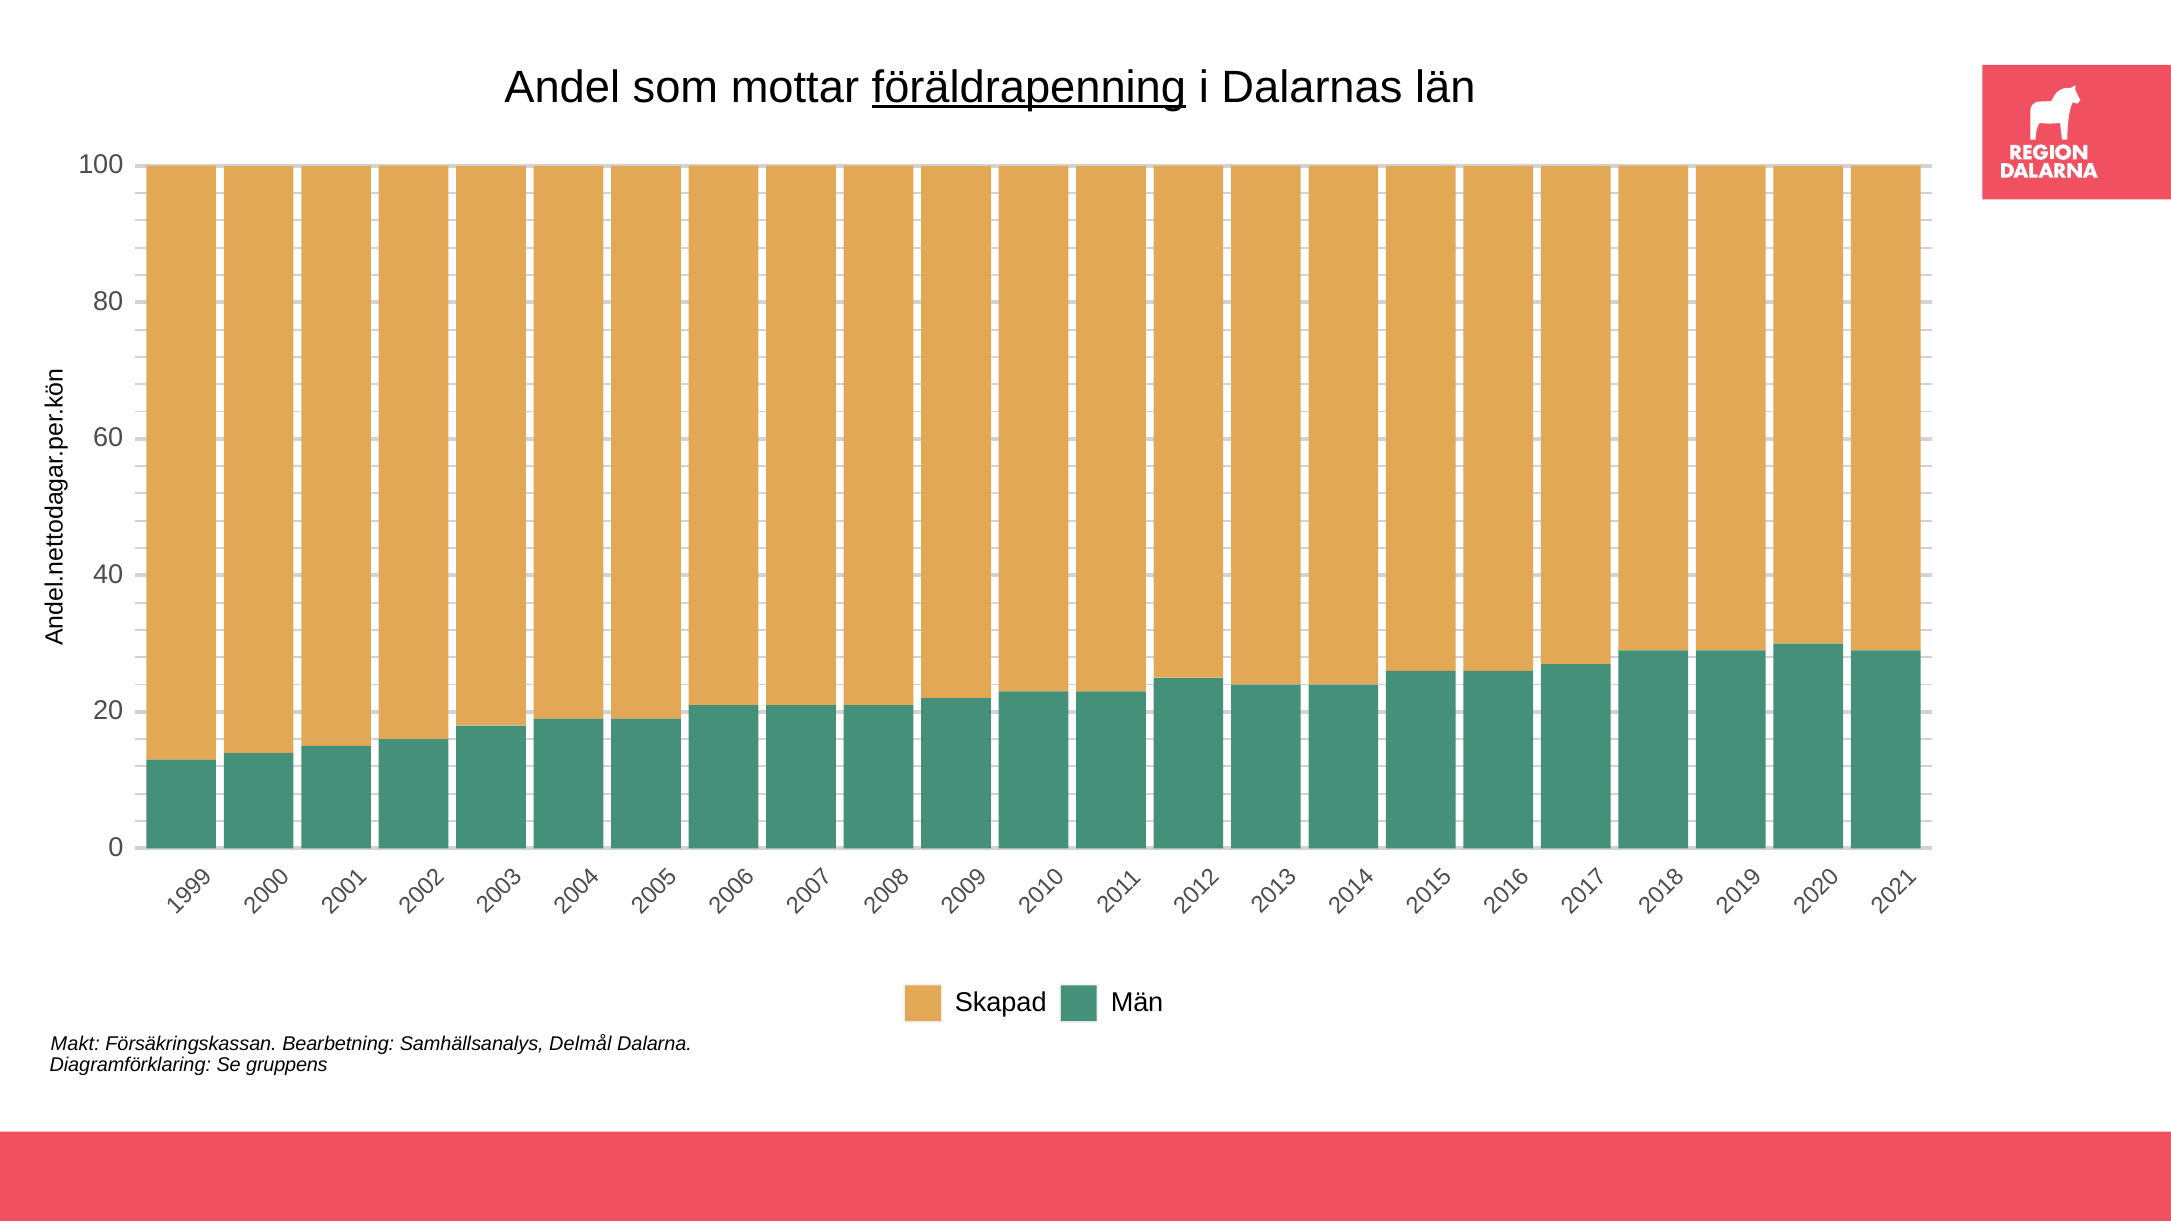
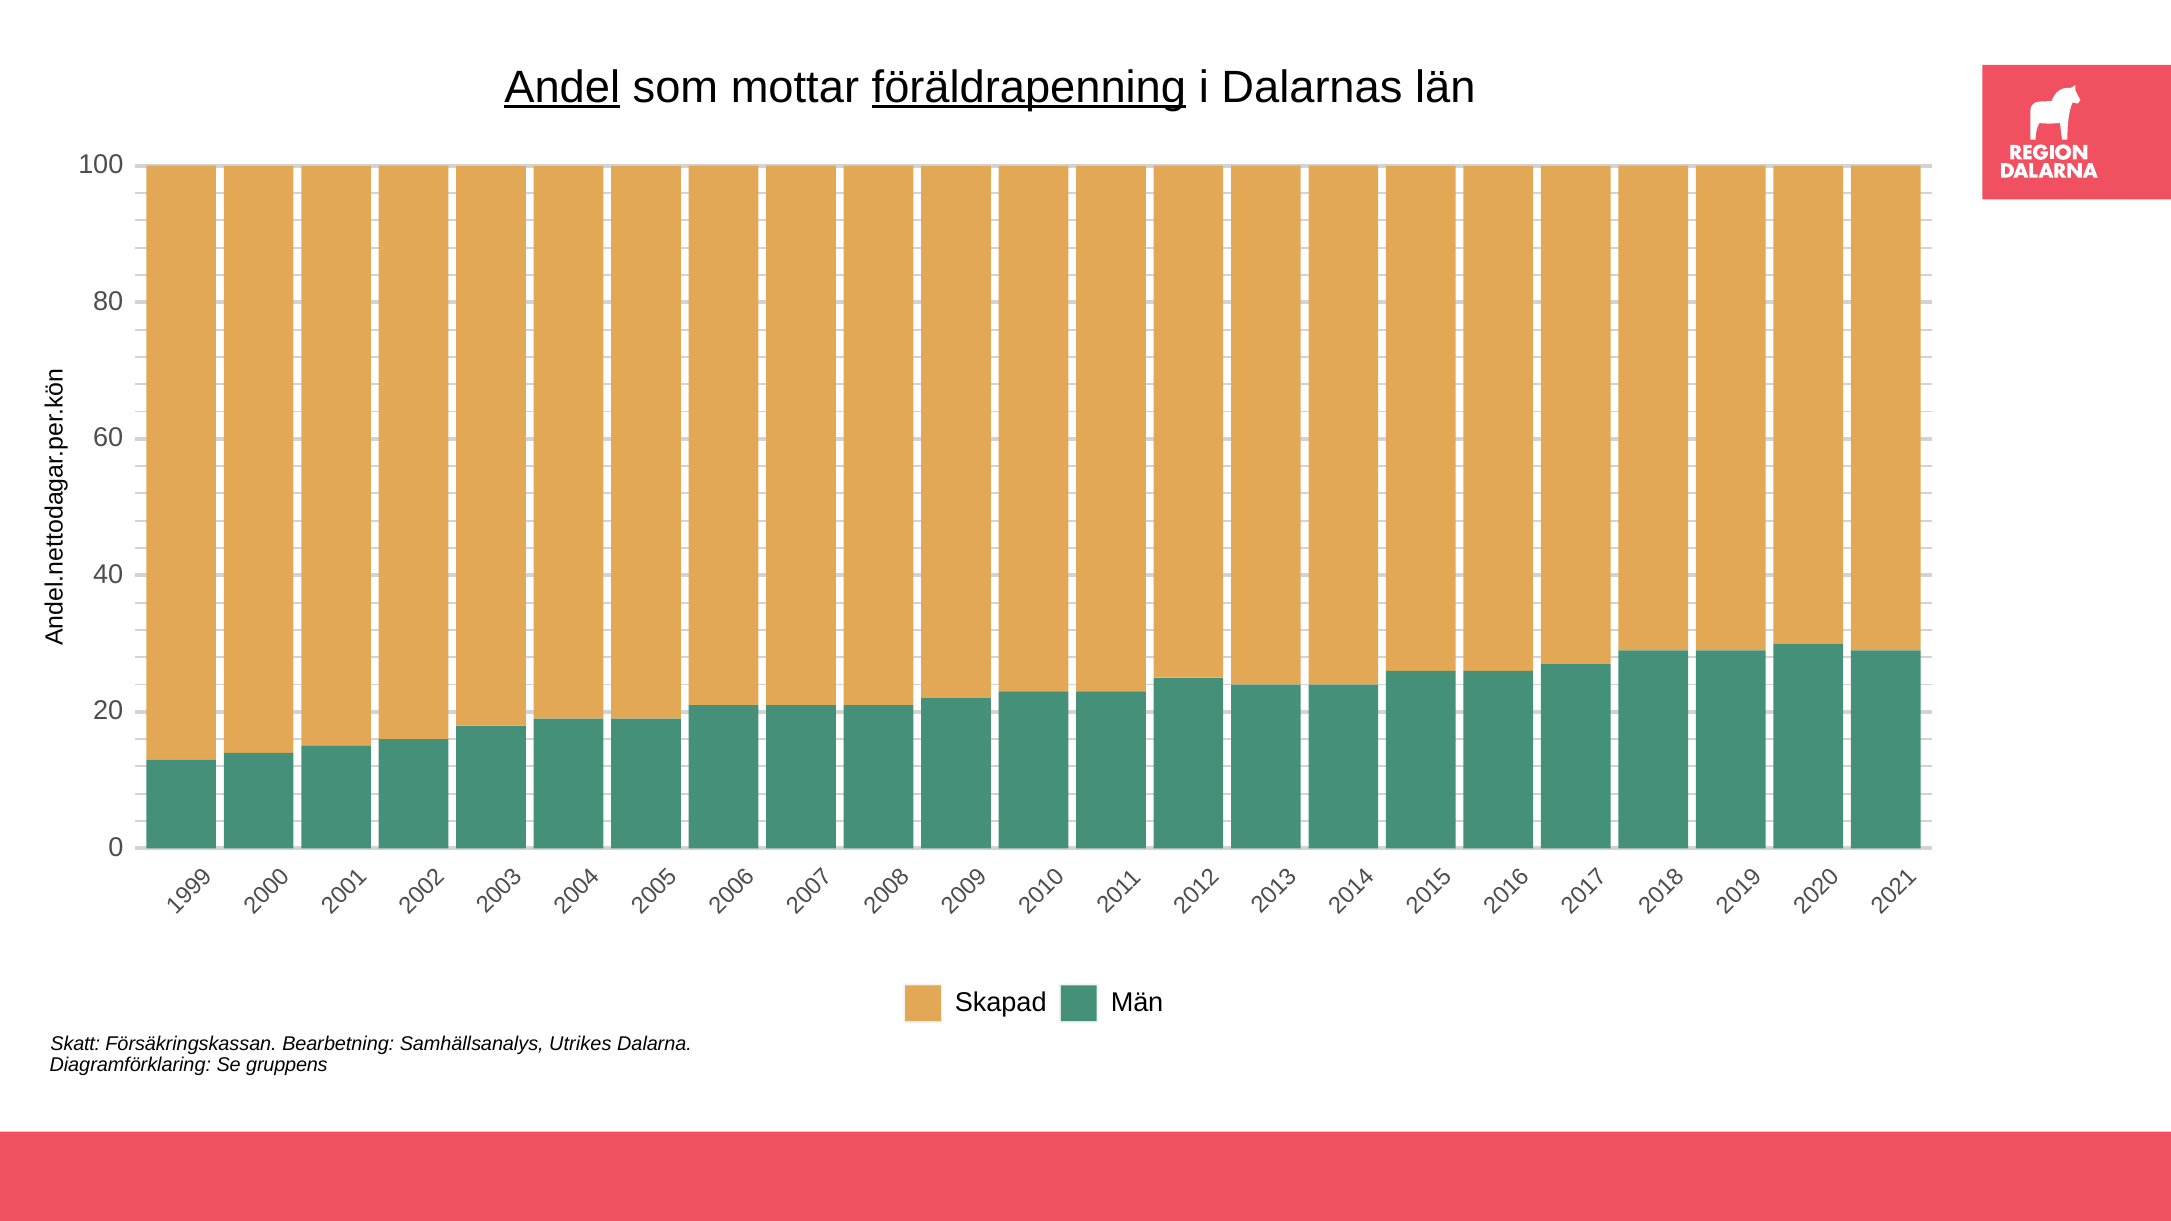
Andel underline: none -> present
Makt: Makt -> Skatt
Delmål: Delmål -> Utrikes
